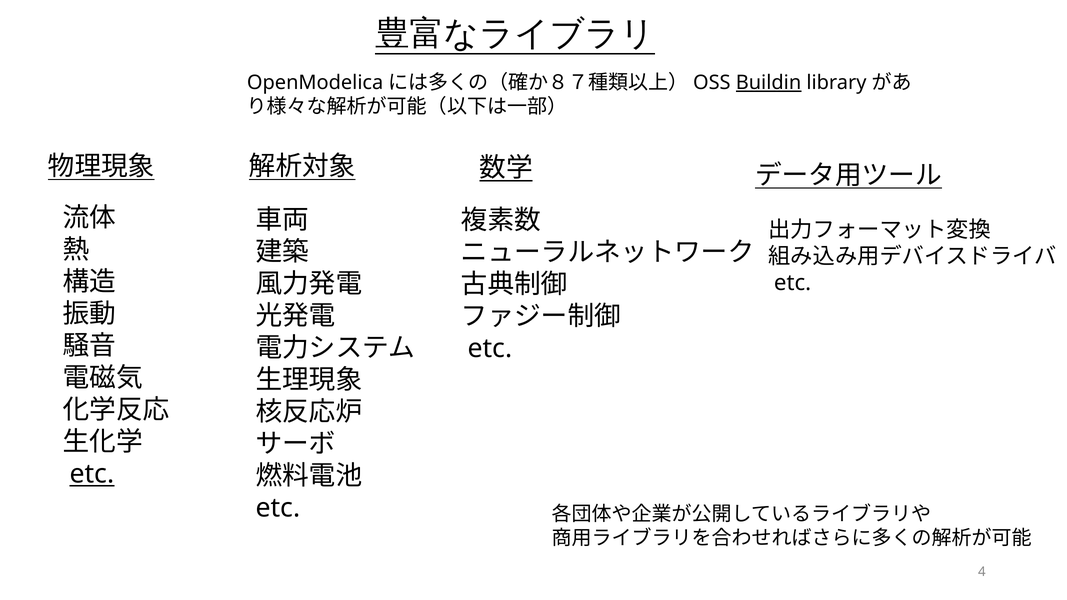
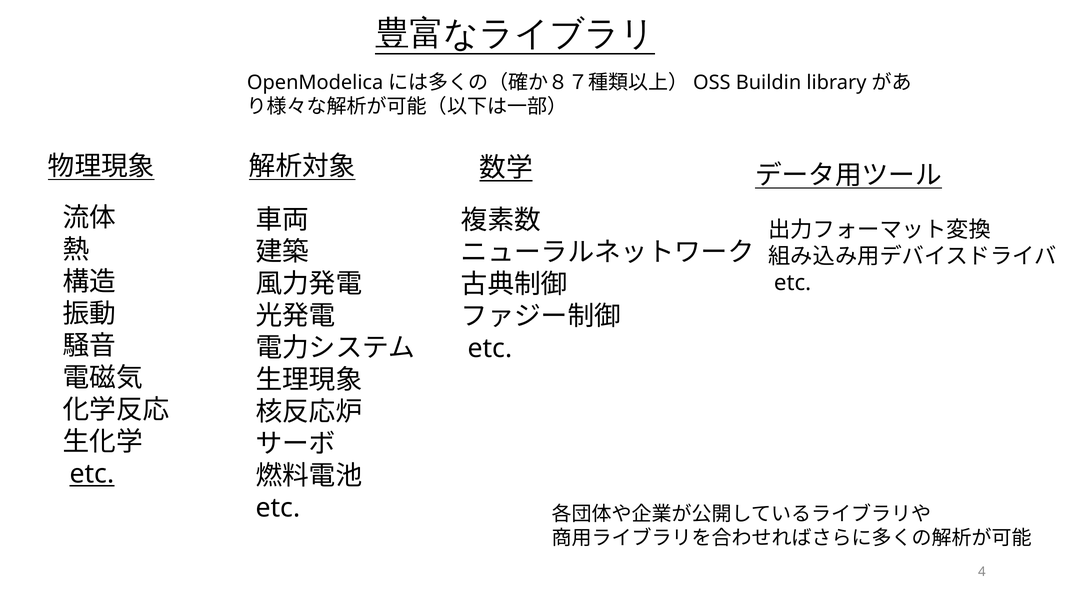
Buildin underline: present -> none
